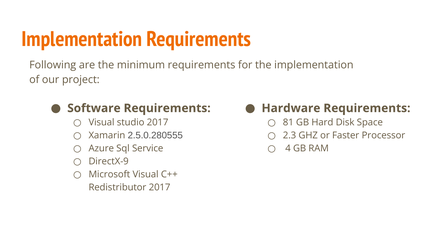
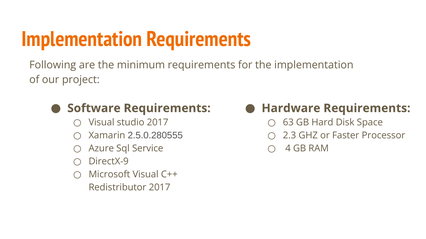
81: 81 -> 63
